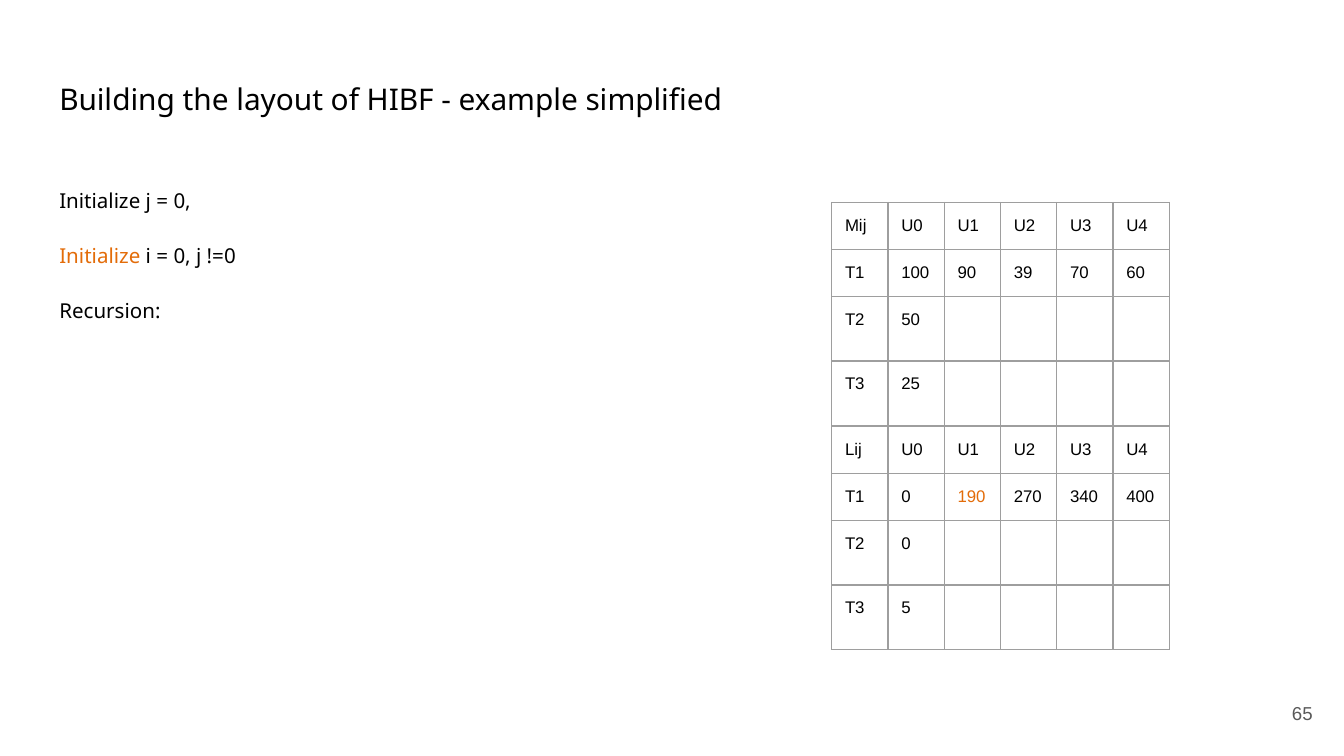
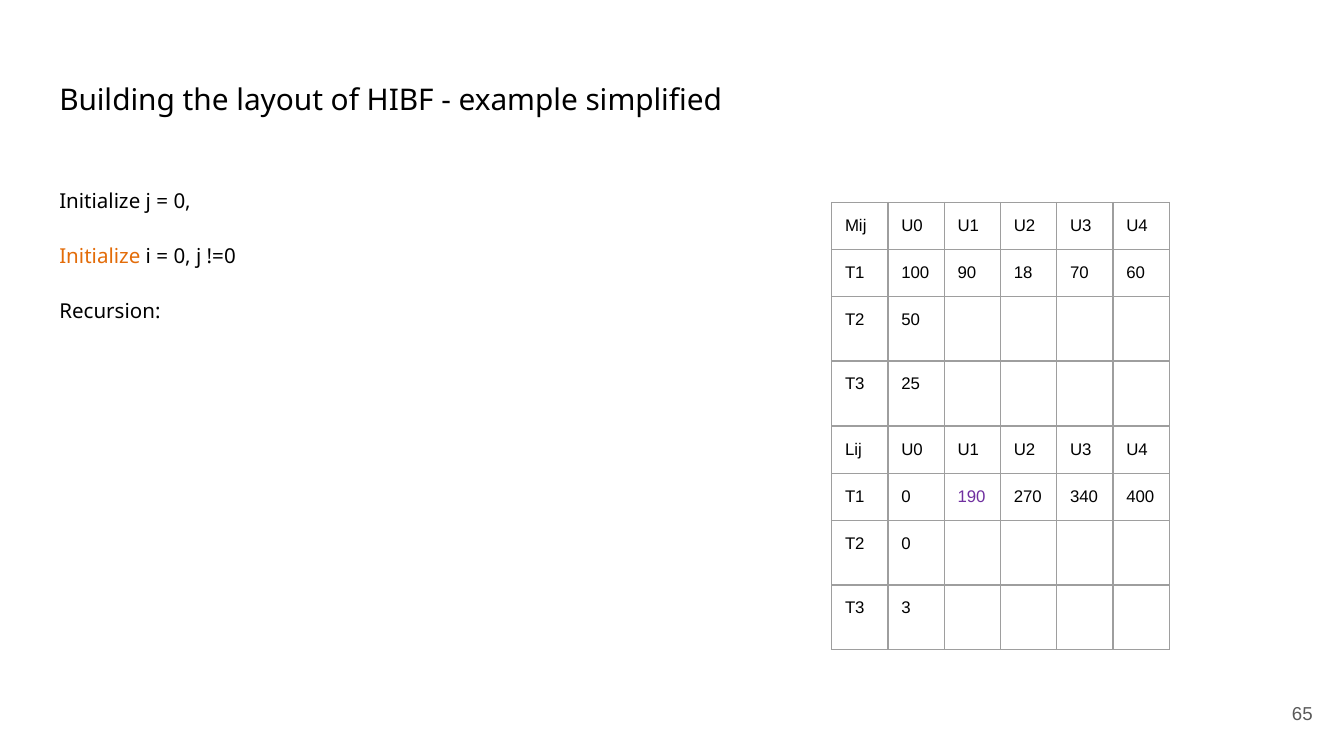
39: 39 -> 18
190 colour: orange -> purple
5: 5 -> 3
